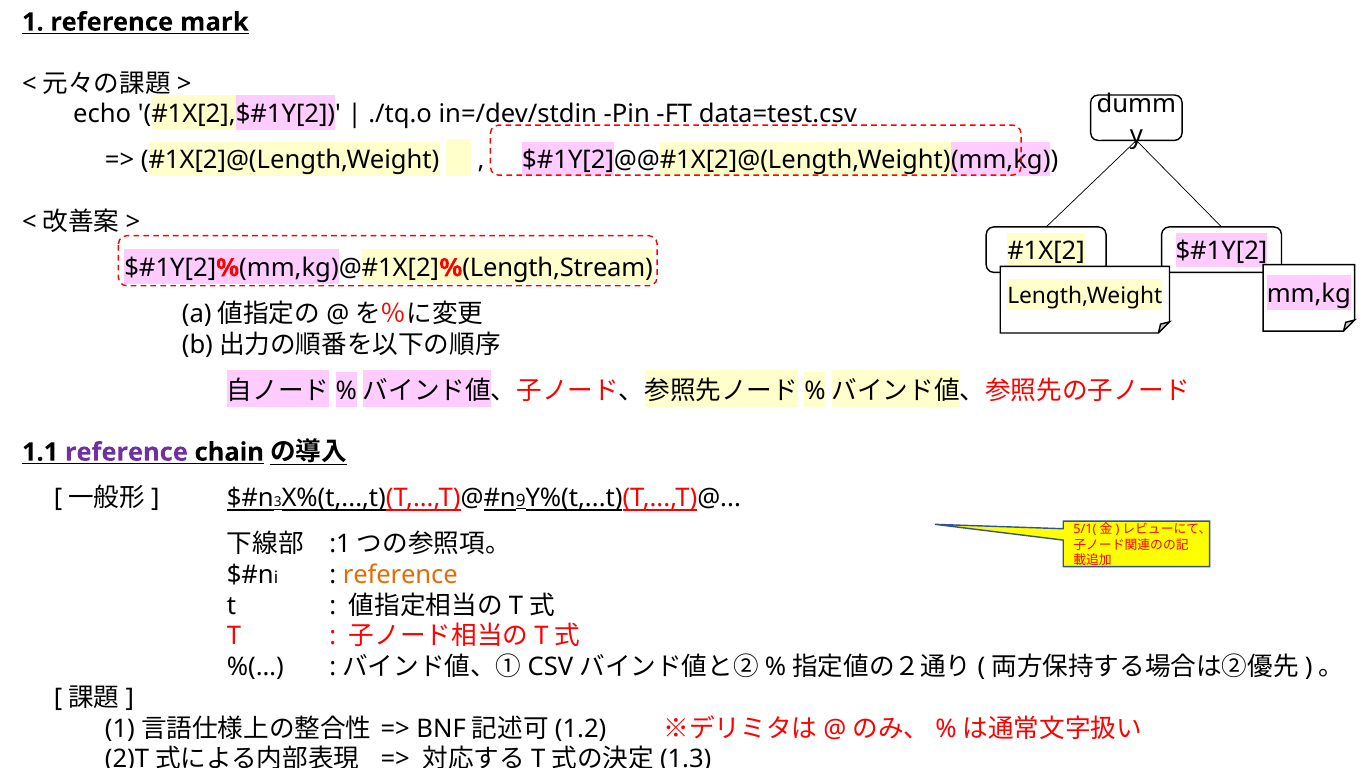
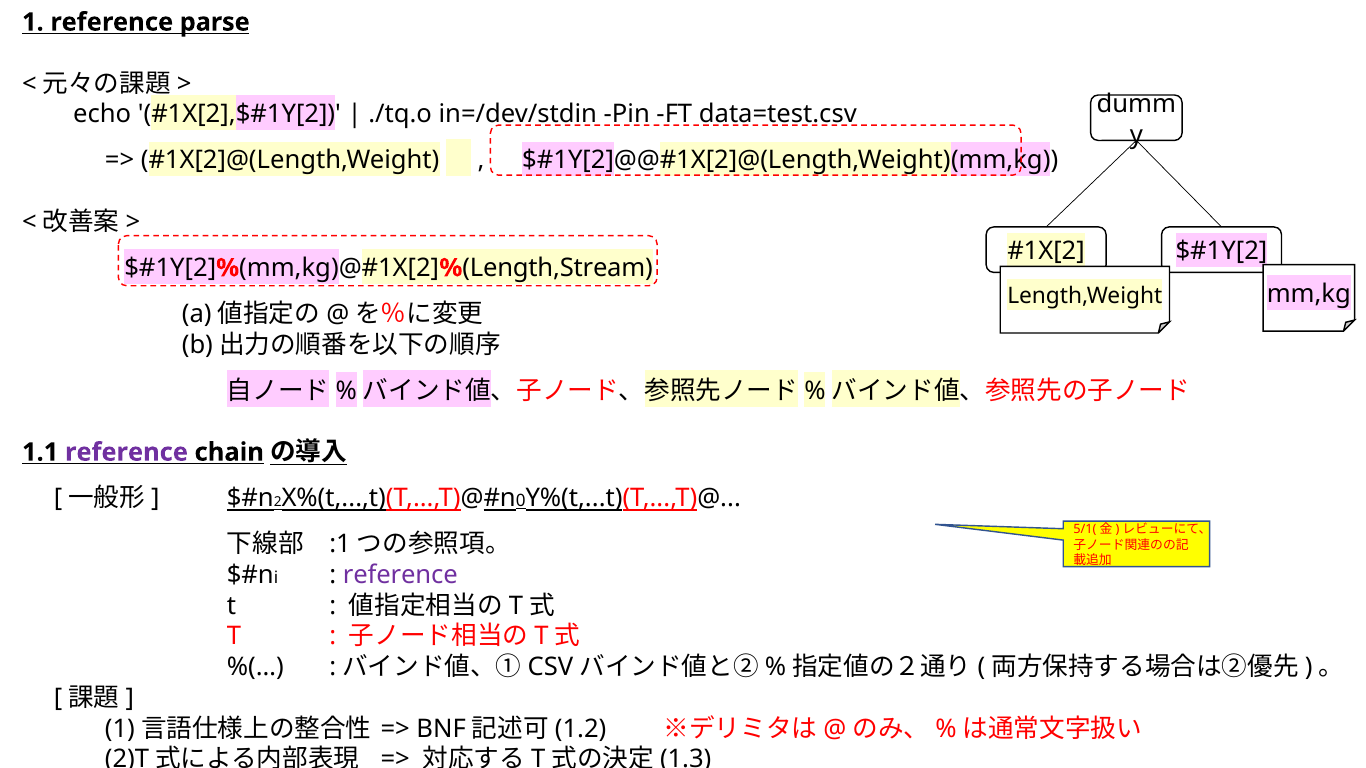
mark: mark -> parse
3: 3 -> 2
9: 9 -> 0
reference at (400, 575) colour: orange -> purple
